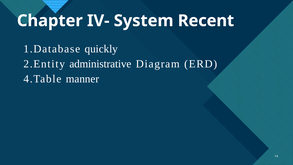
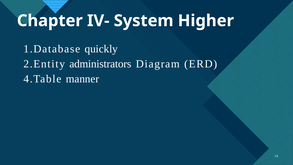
Recent: Recent -> Higher
administrative: administrative -> administrators
